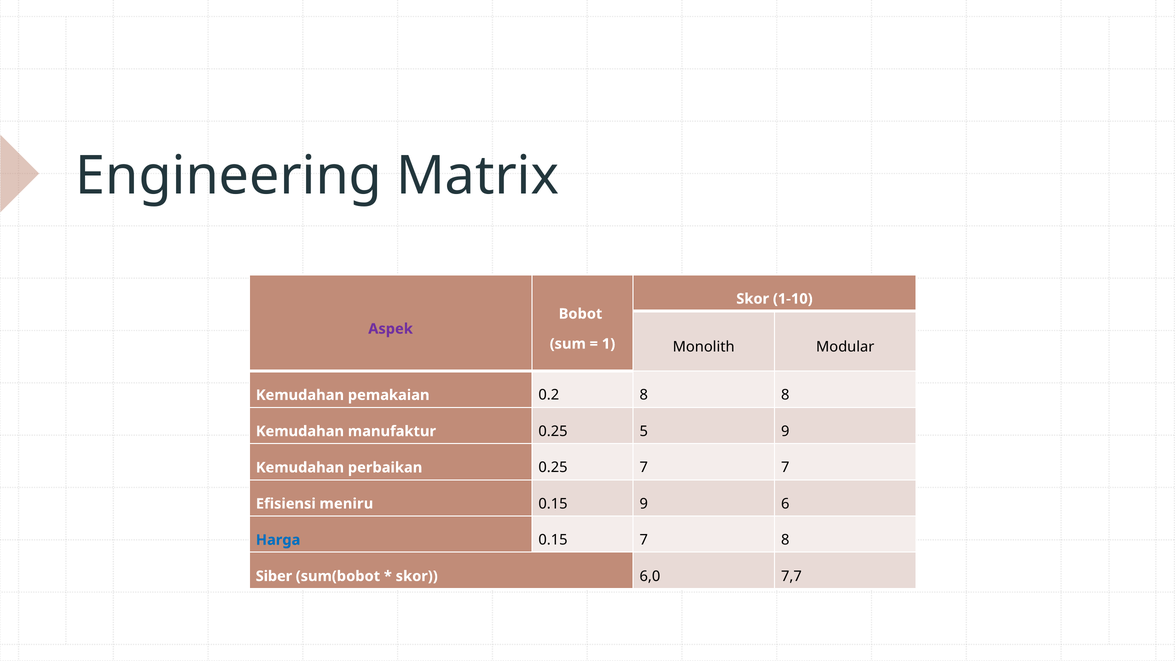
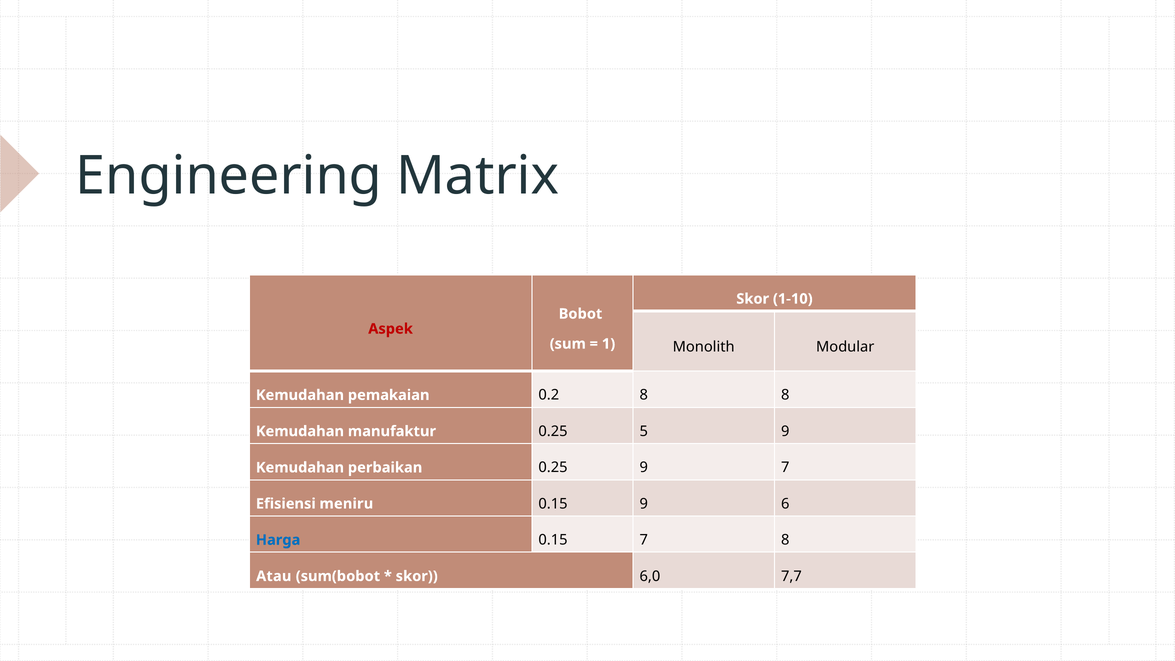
Aspek colour: purple -> red
0.25 7: 7 -> 9
Siber: Siber -> Atau
